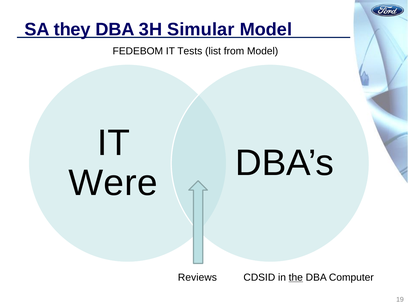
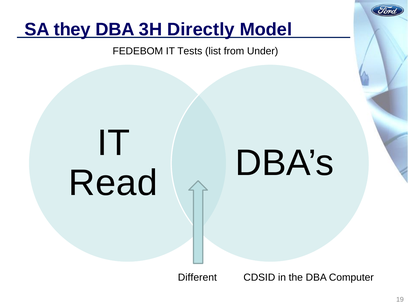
Simular: Simular -> Directly
from Model: Model -> Under
Were: Were -> Read
Reviews: Reviews -> Different
the underline: present -> none
